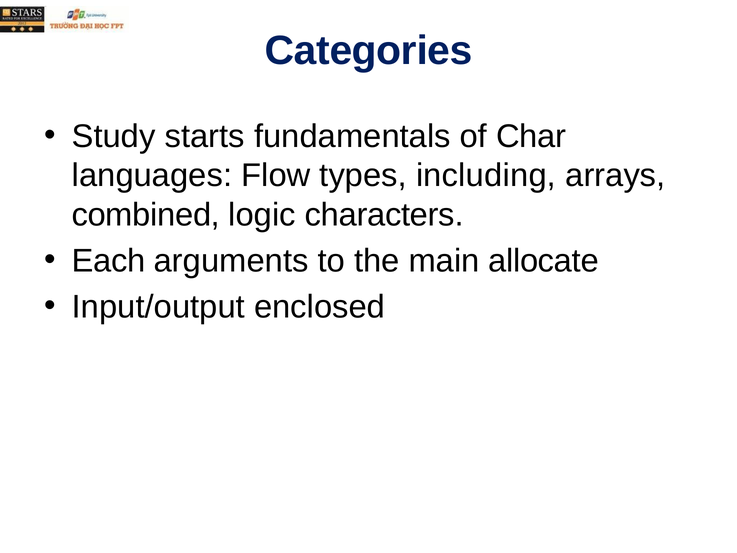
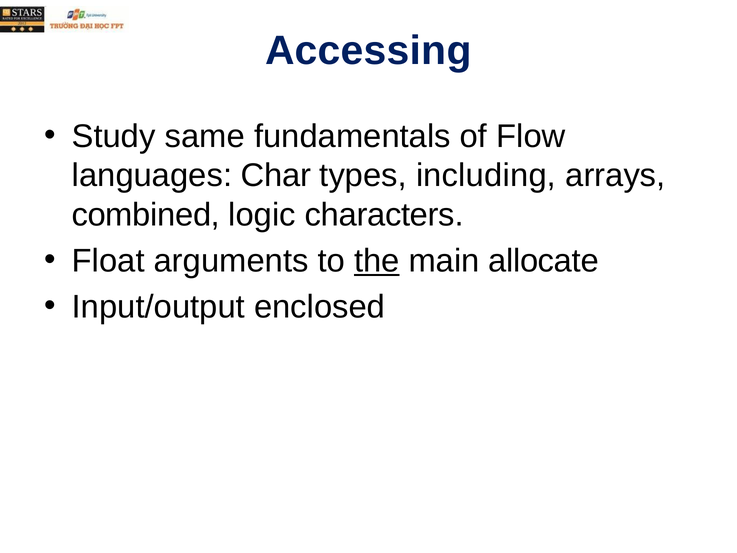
Categories: Categories -> Accessing
starts: starts -> same
Char: Char -> Flow
Flow: Flow -> Char
Each: Each -> Float
the underline: none -> present
